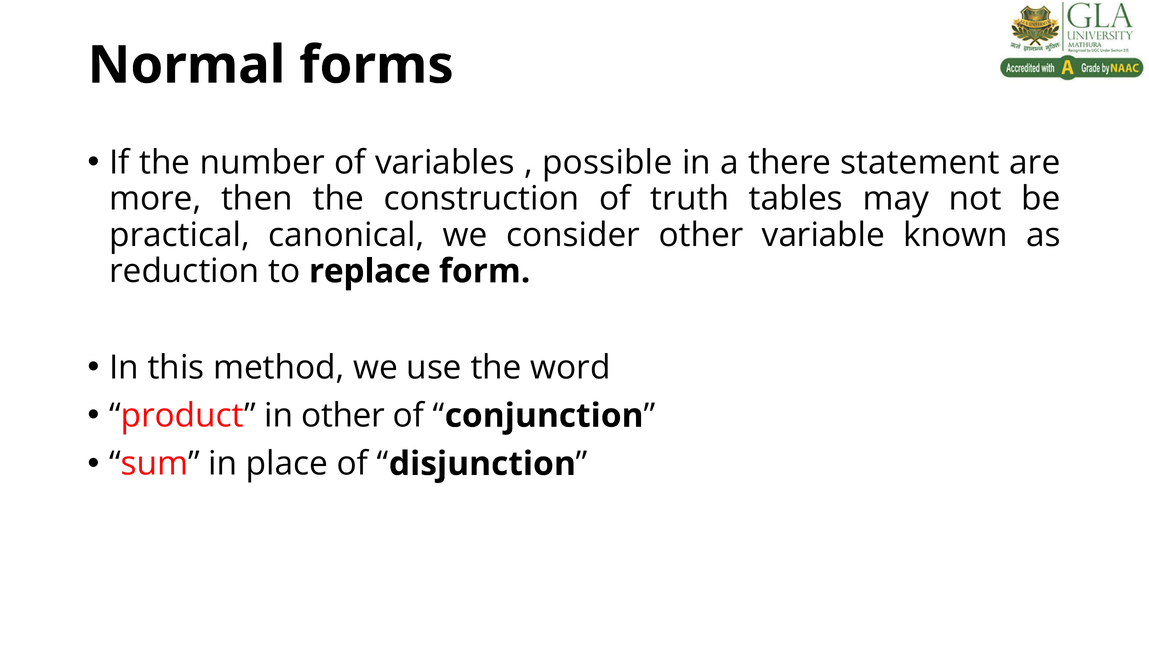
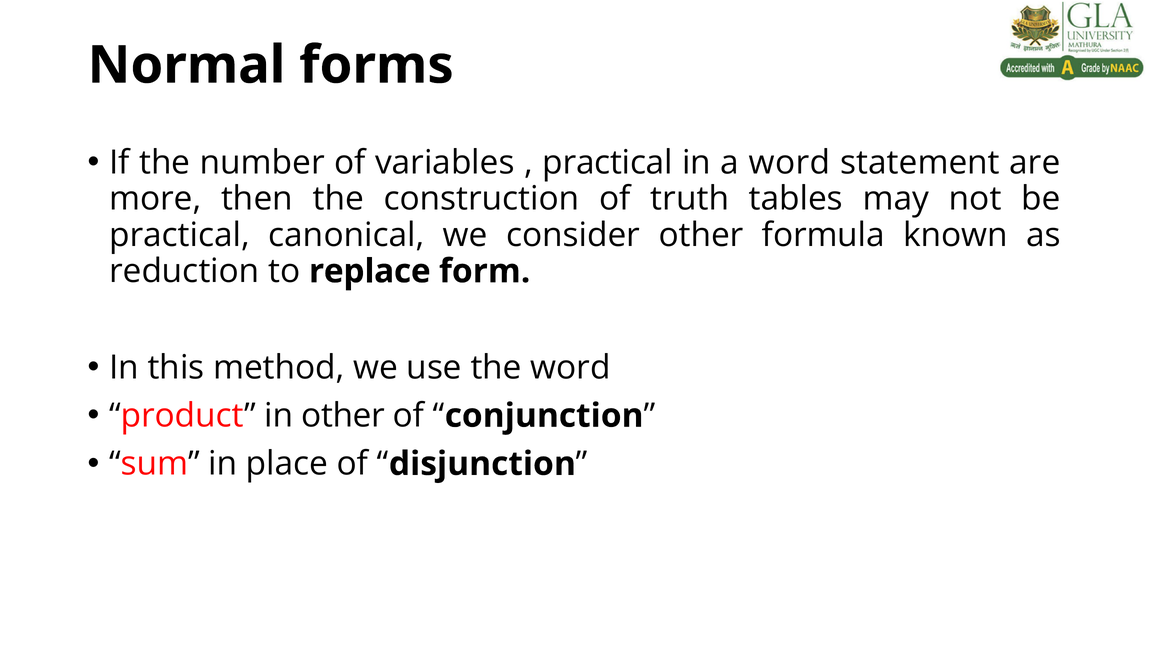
possible at (607, 163): possible -> practical
a there: there -> word
variable: variable -> formula
